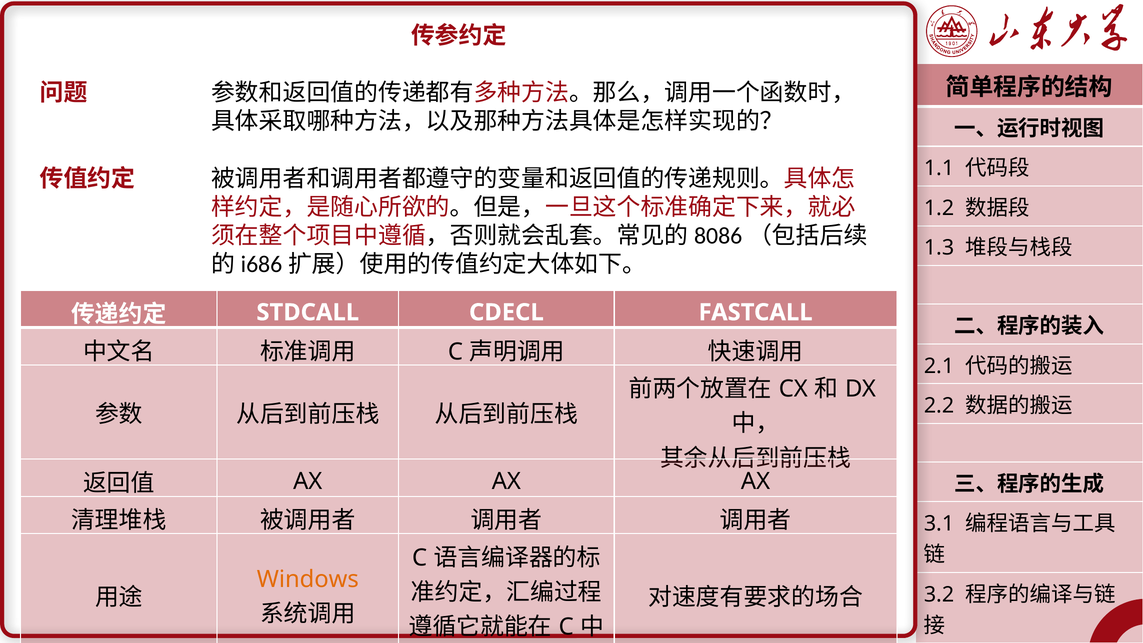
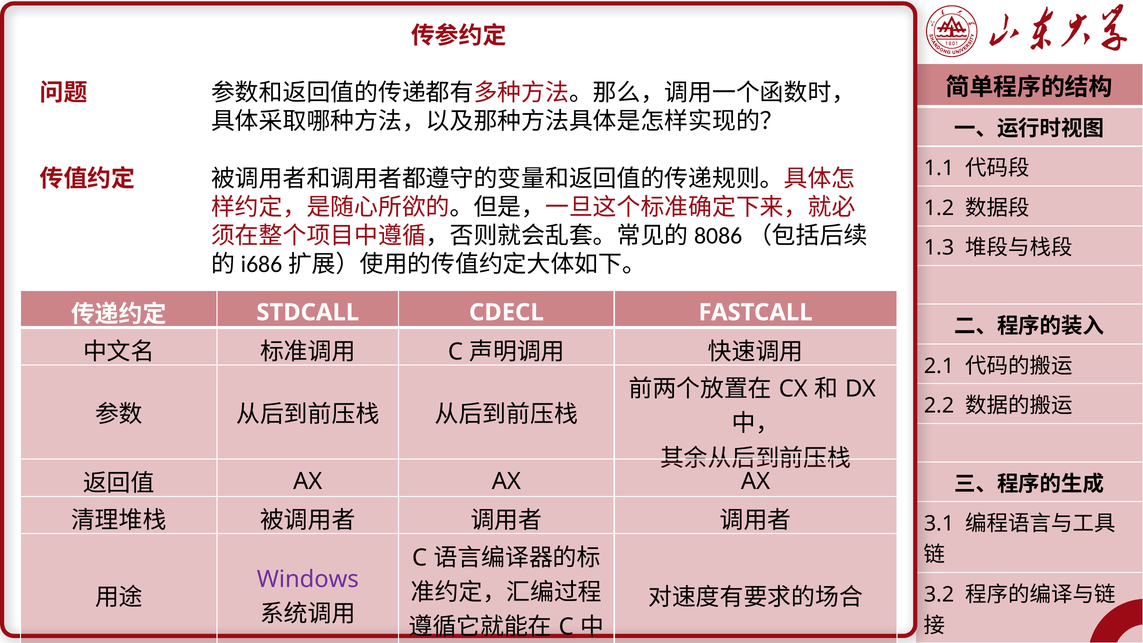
Windows colour: orange -> purple
